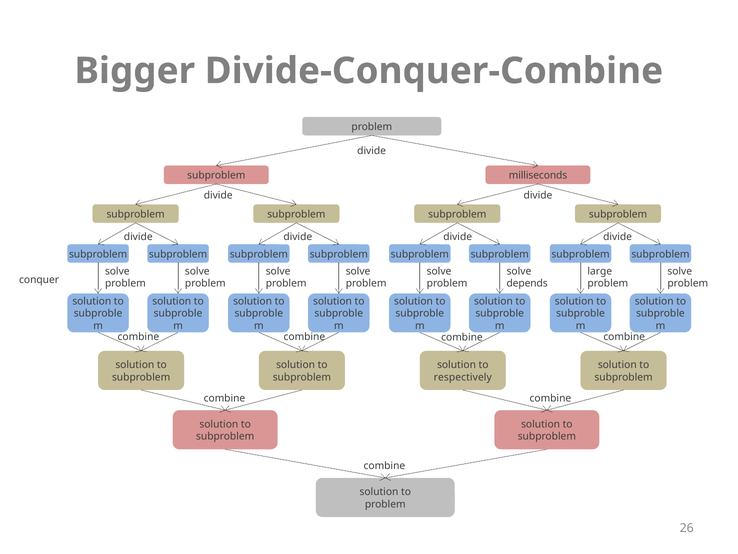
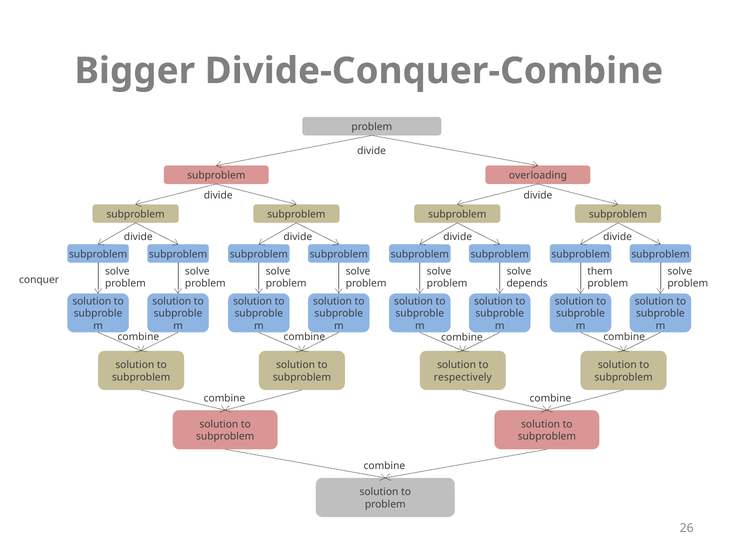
milliseconds: milliseconds -> overloading
large: large -> them
